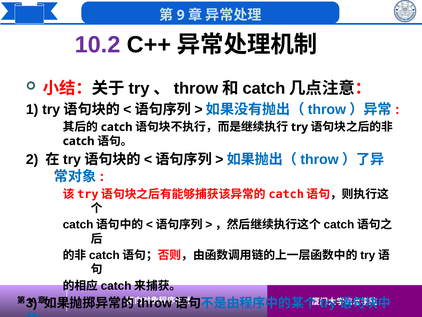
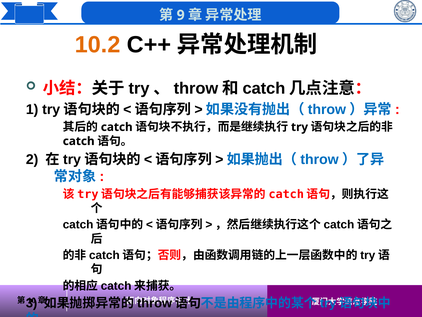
10.2 colour: purple -> orange
